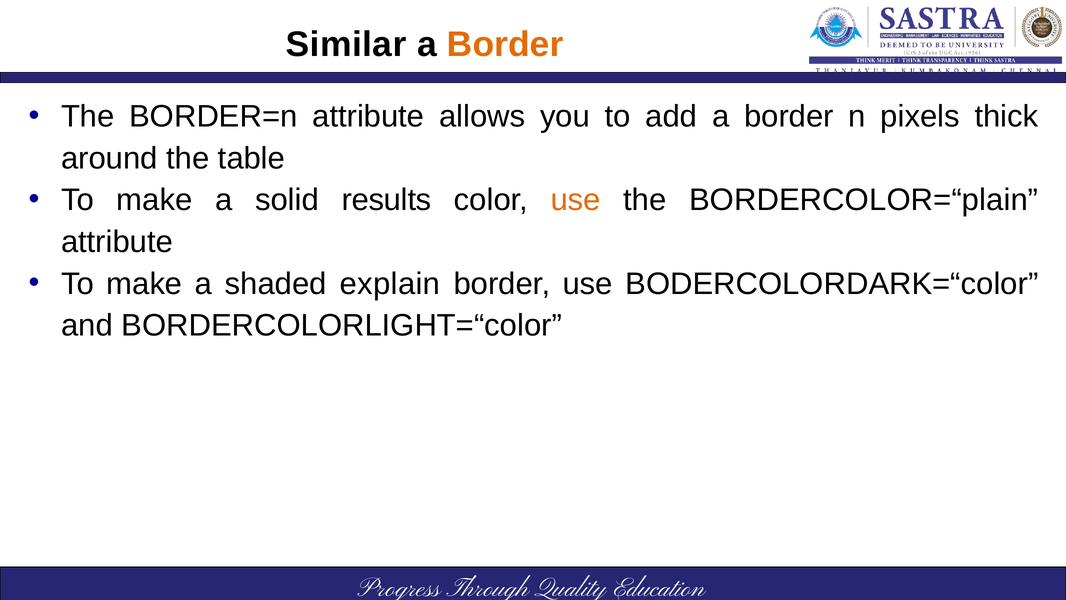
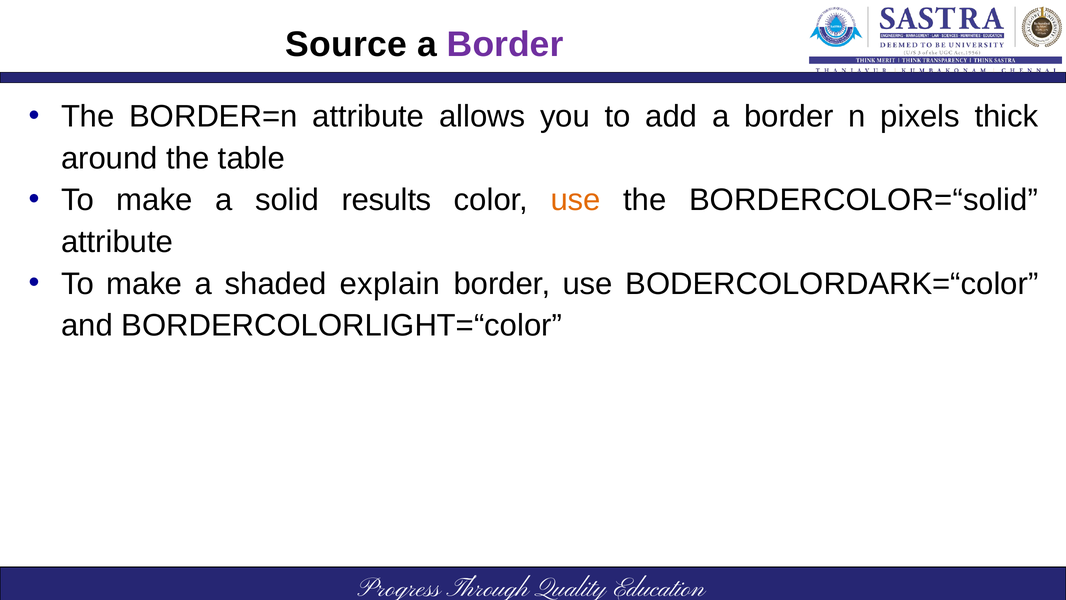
Similar: Similar -> Source
Border at (505, 44) colour: orange -> purple
BORDERCOLOR=“plain: BORDERCOLOR=“plain -> BORDERCOLOR=“solid
